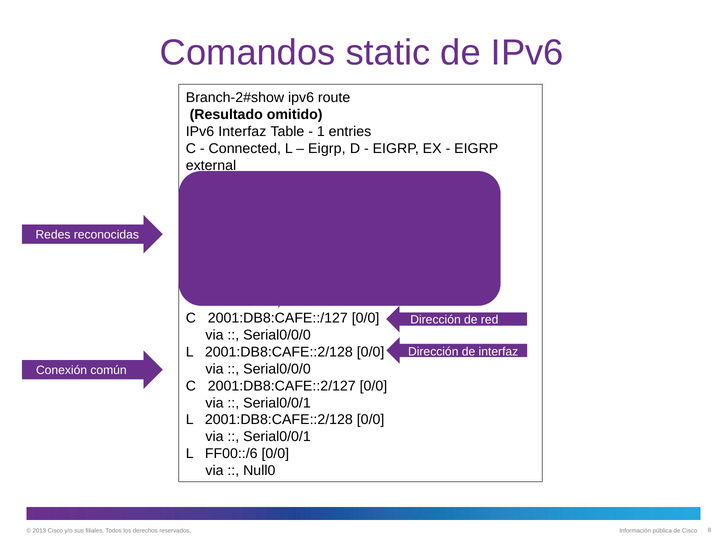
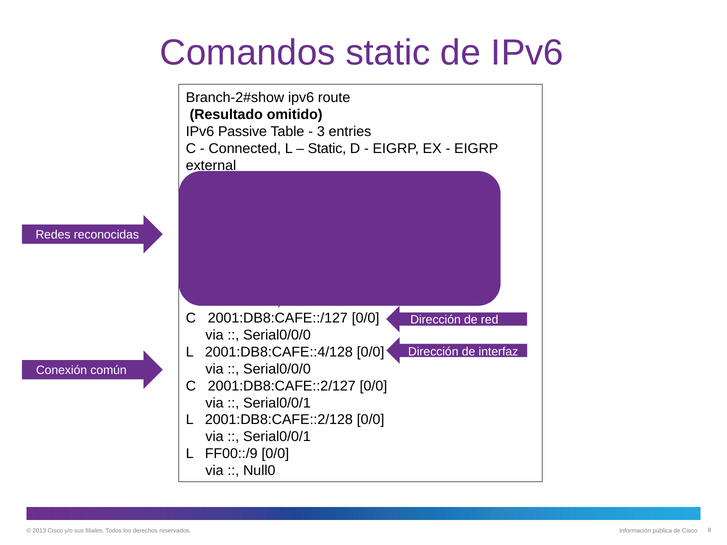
IPv6 Interfaz: Interfaz -> Passive
1: 1 -> 3
Eigrp at (327, 148): Eigrp -> Static
2001:DB8:CAFE::2/128 at (279, 352): 2001:DB8:CAFE::2/128 -> 2001:DB8:CAFE::4/128
FF00::/6: FF00::/6 -> FF00::/9
